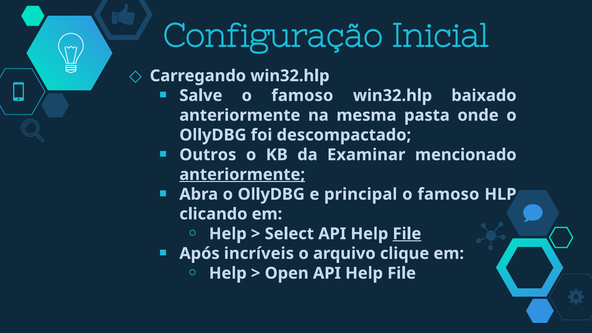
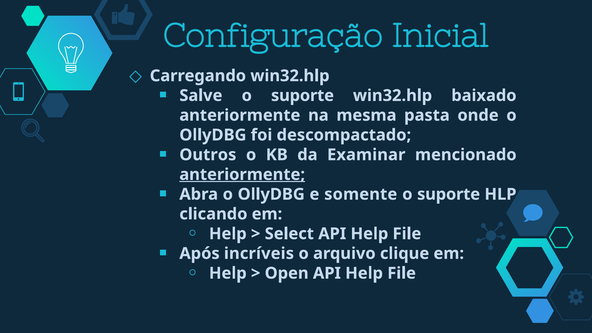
Salve o famoso: famoso -> suporte
principal: principal -> somente
famoso at (448, 194): famoso -> suporte
File at (407, 234) underline: present -> none
